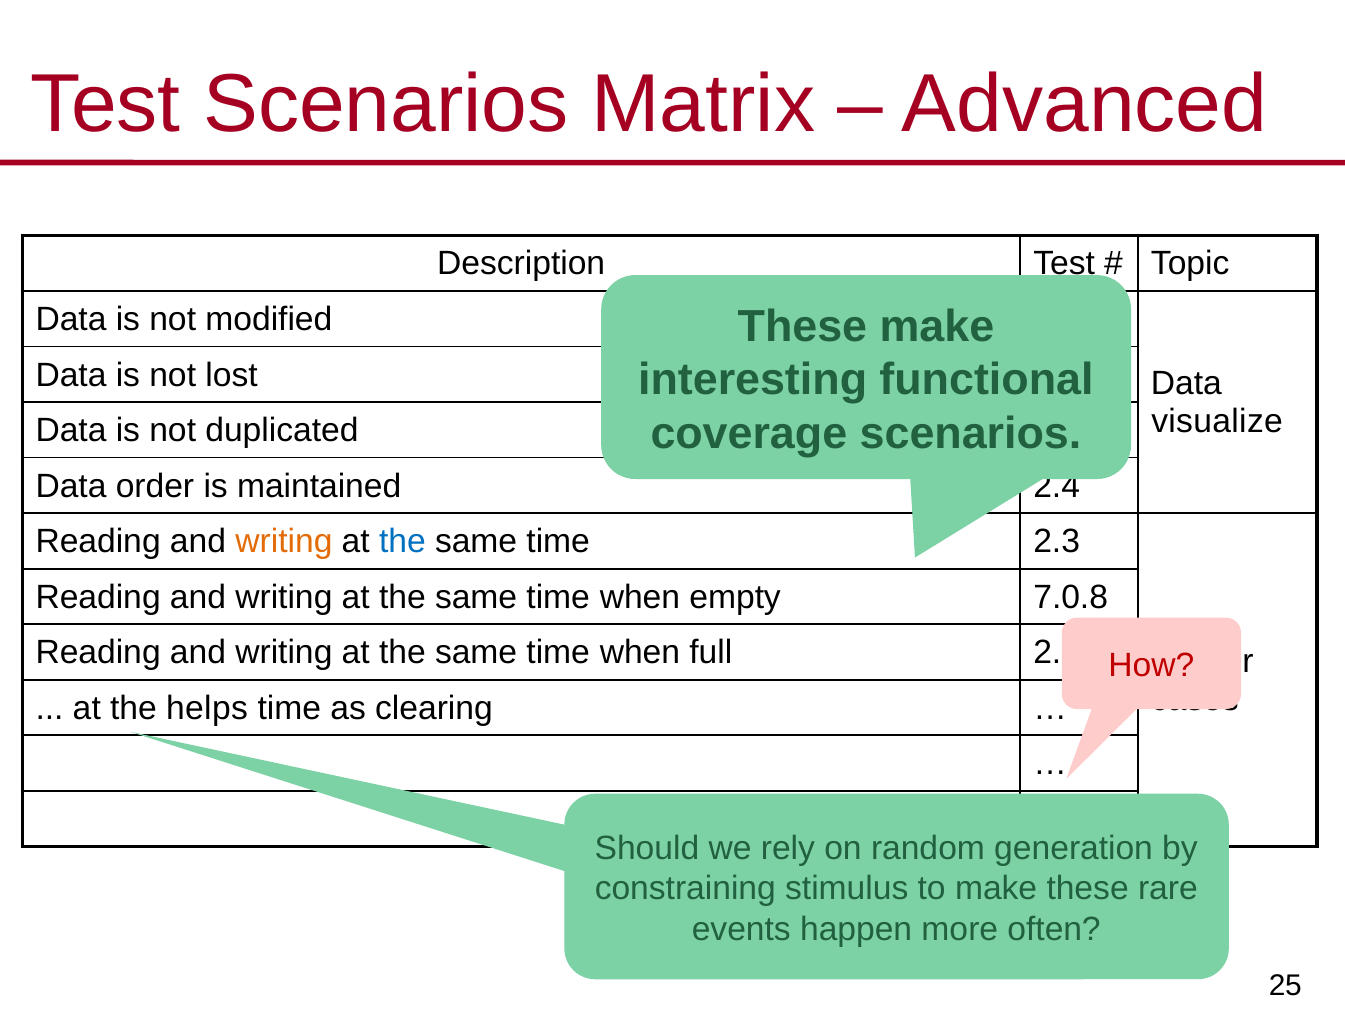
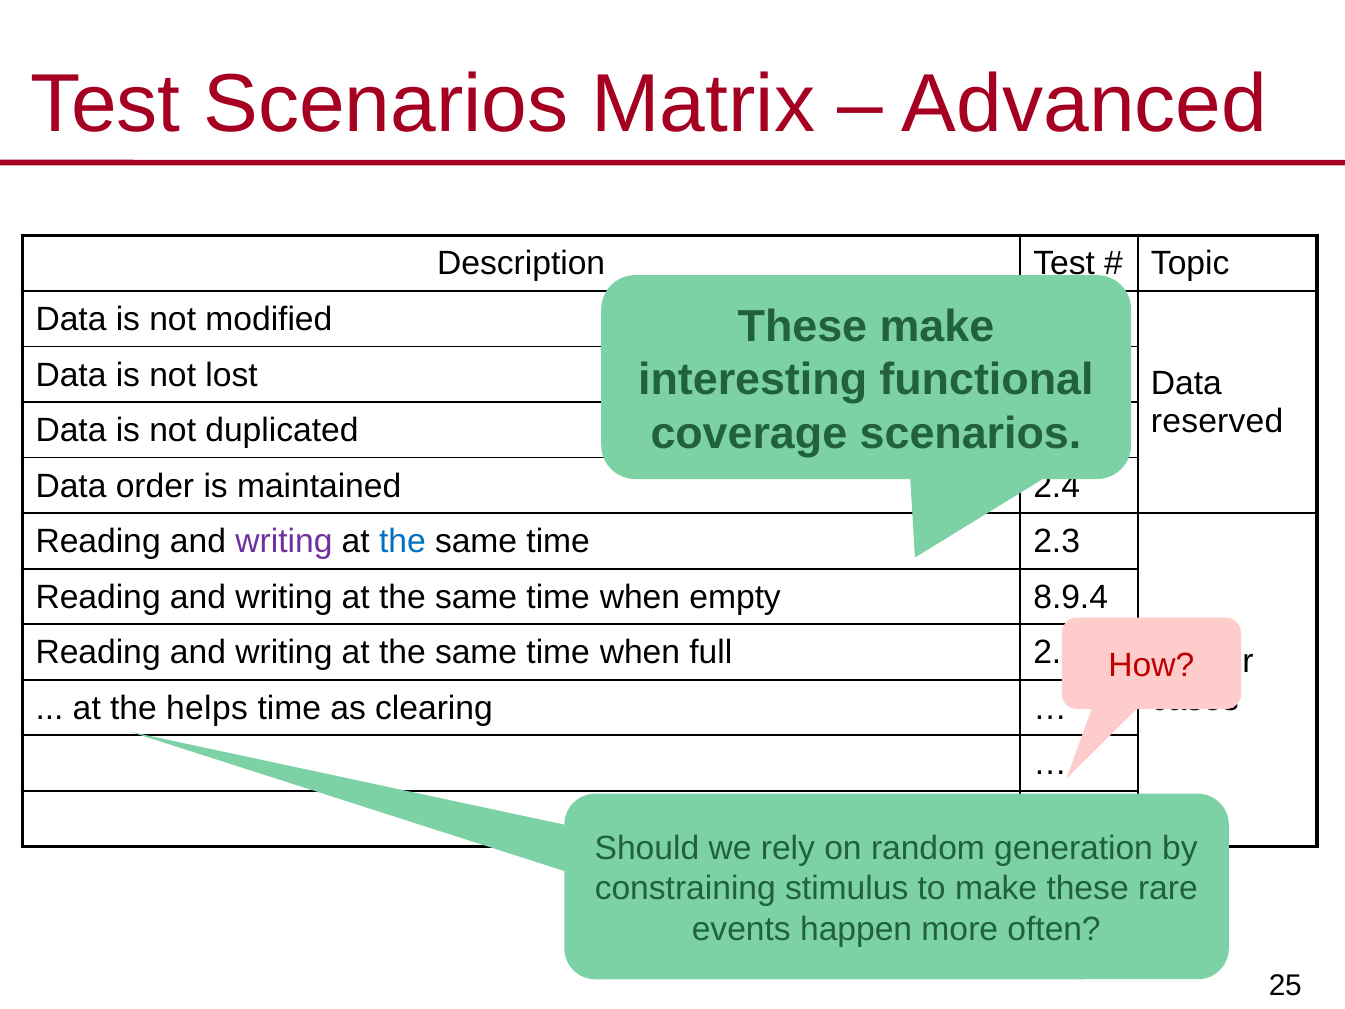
visualize: visualize -> reserved
writing at (284, 541) colour: orange -> purple
7.0.8: 7.0.8 -> 8.9.4
